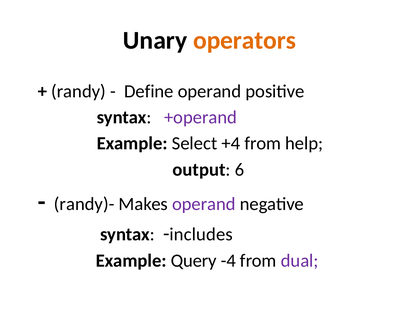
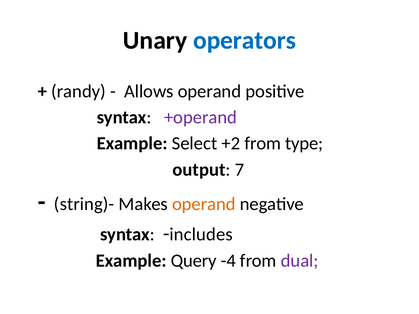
operators colour: orange -> blue
Define: Define -> Allows
+4: +4 -> +2
help: help -> type
6: 6 -> 7
randy)-: randy)- -> string)-
operand at (204, 204) colour: purple -> orange
